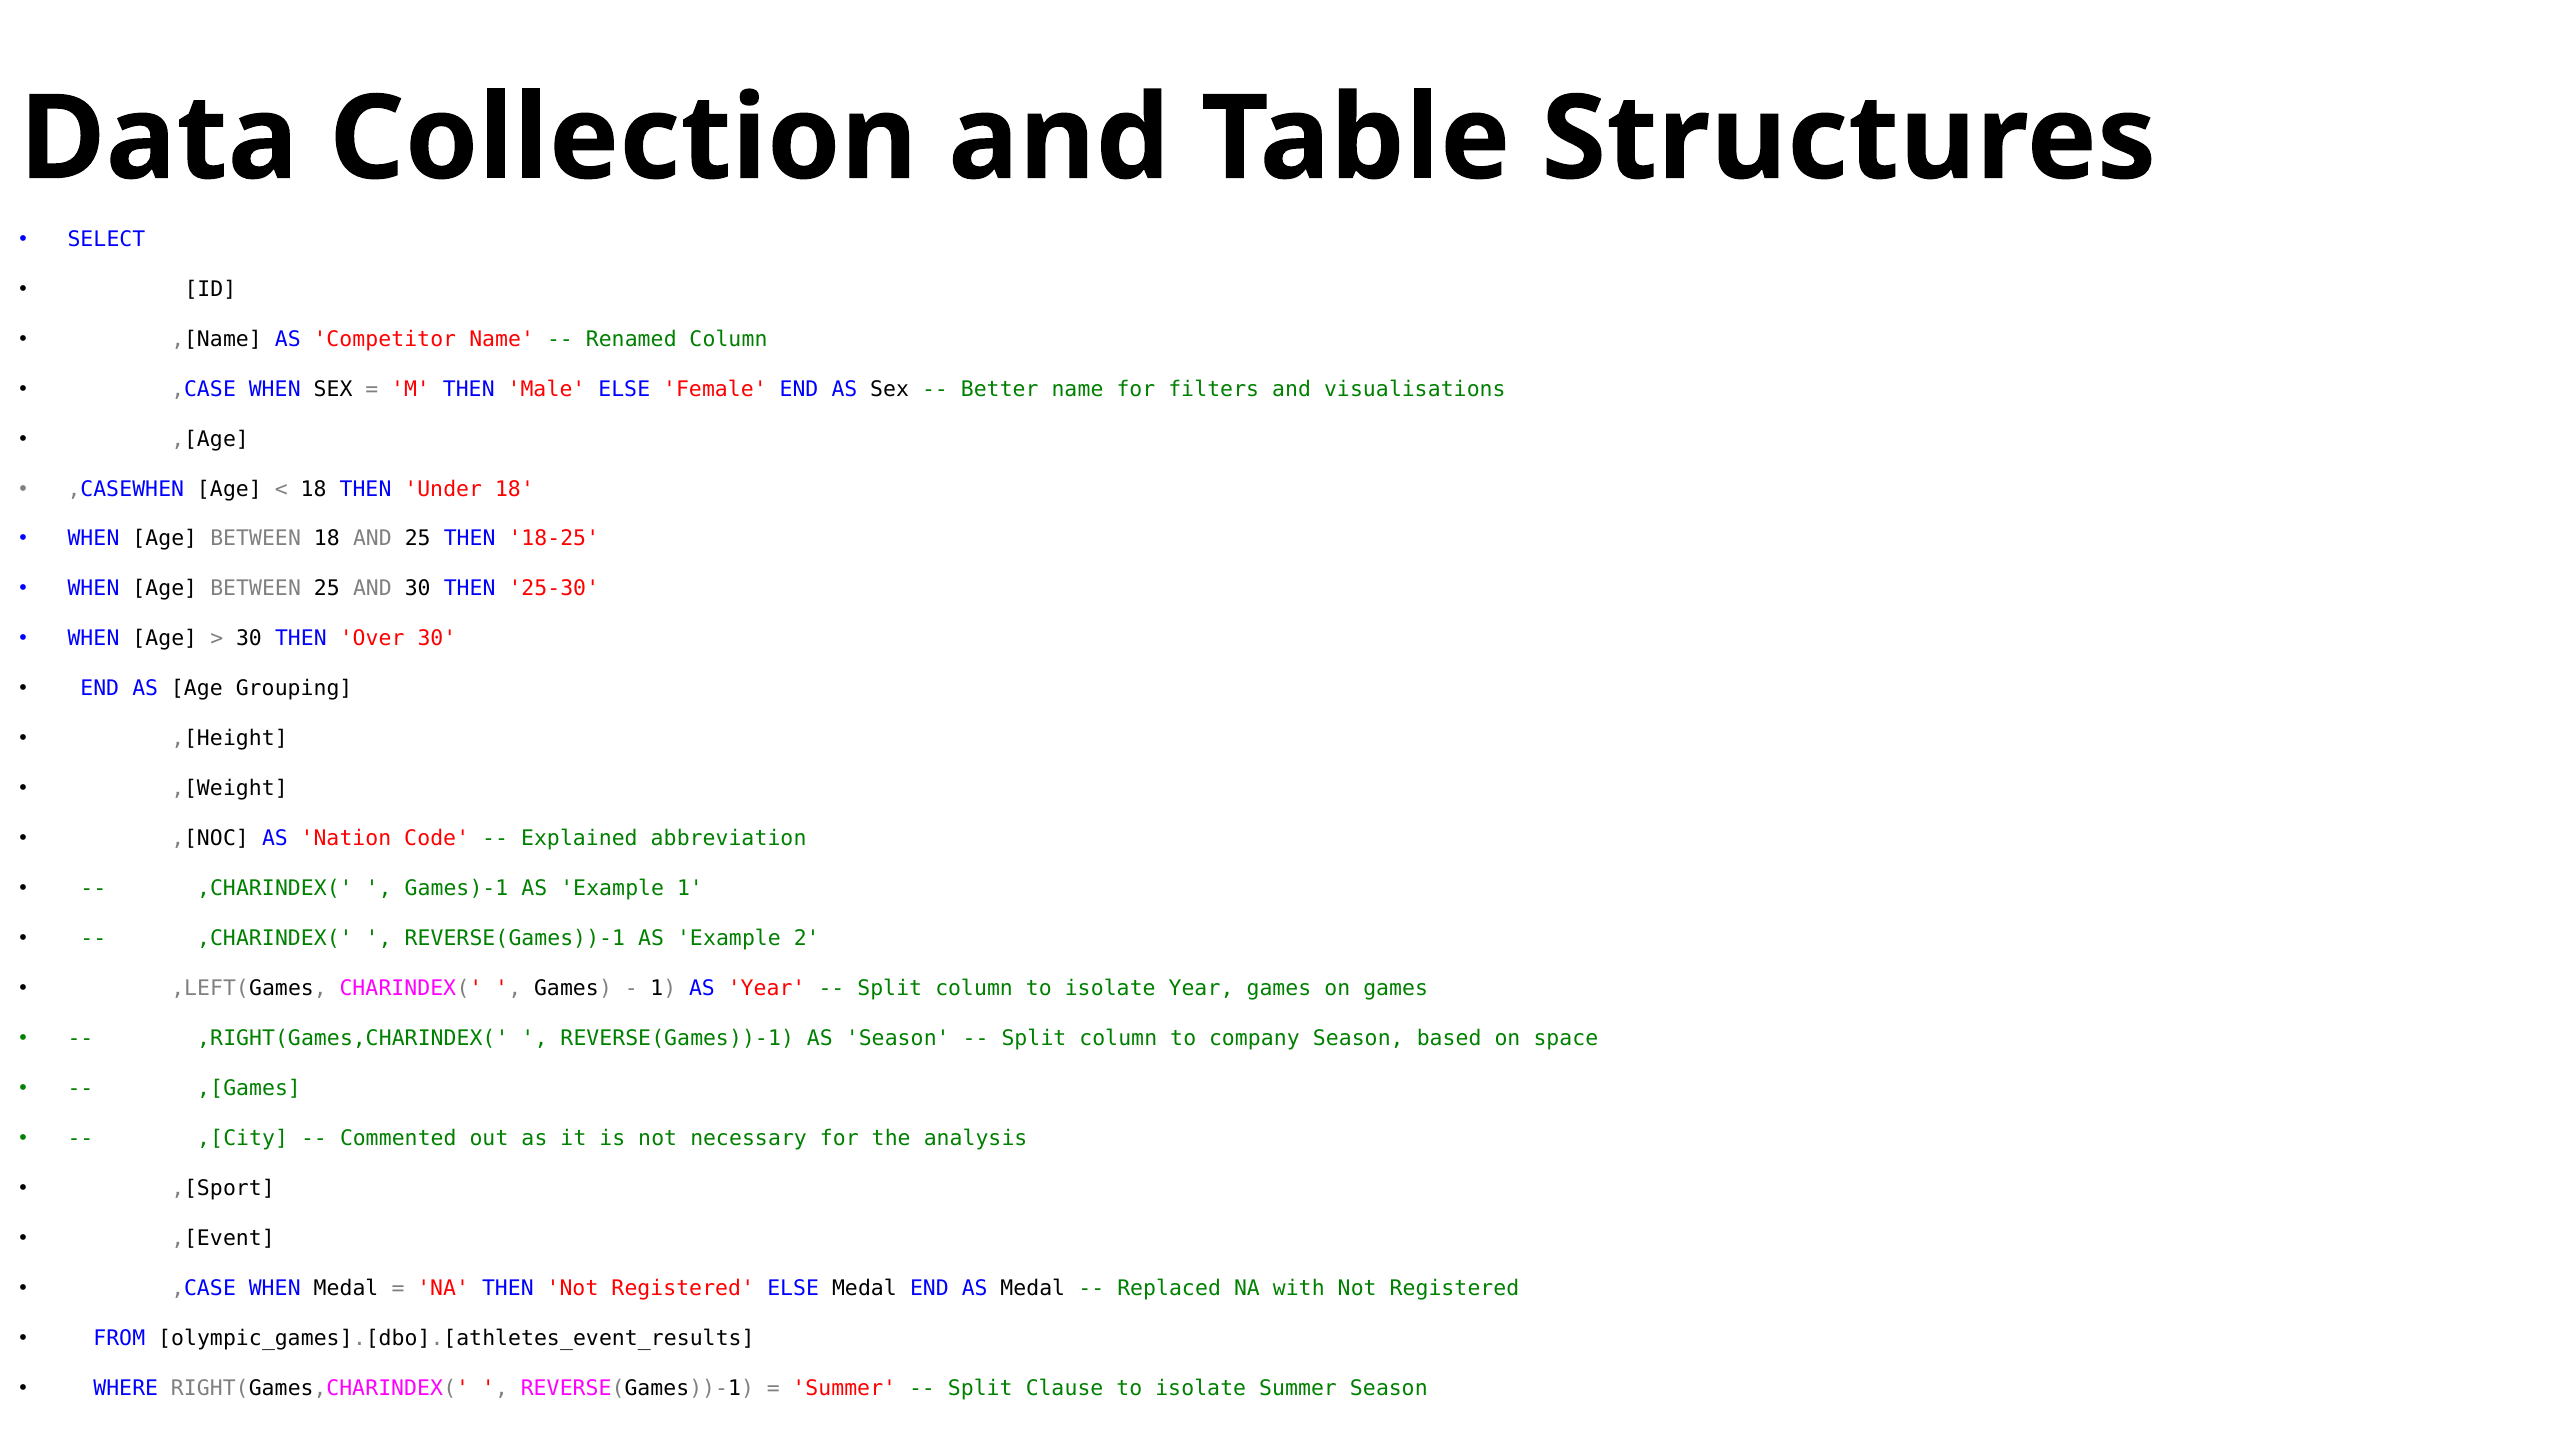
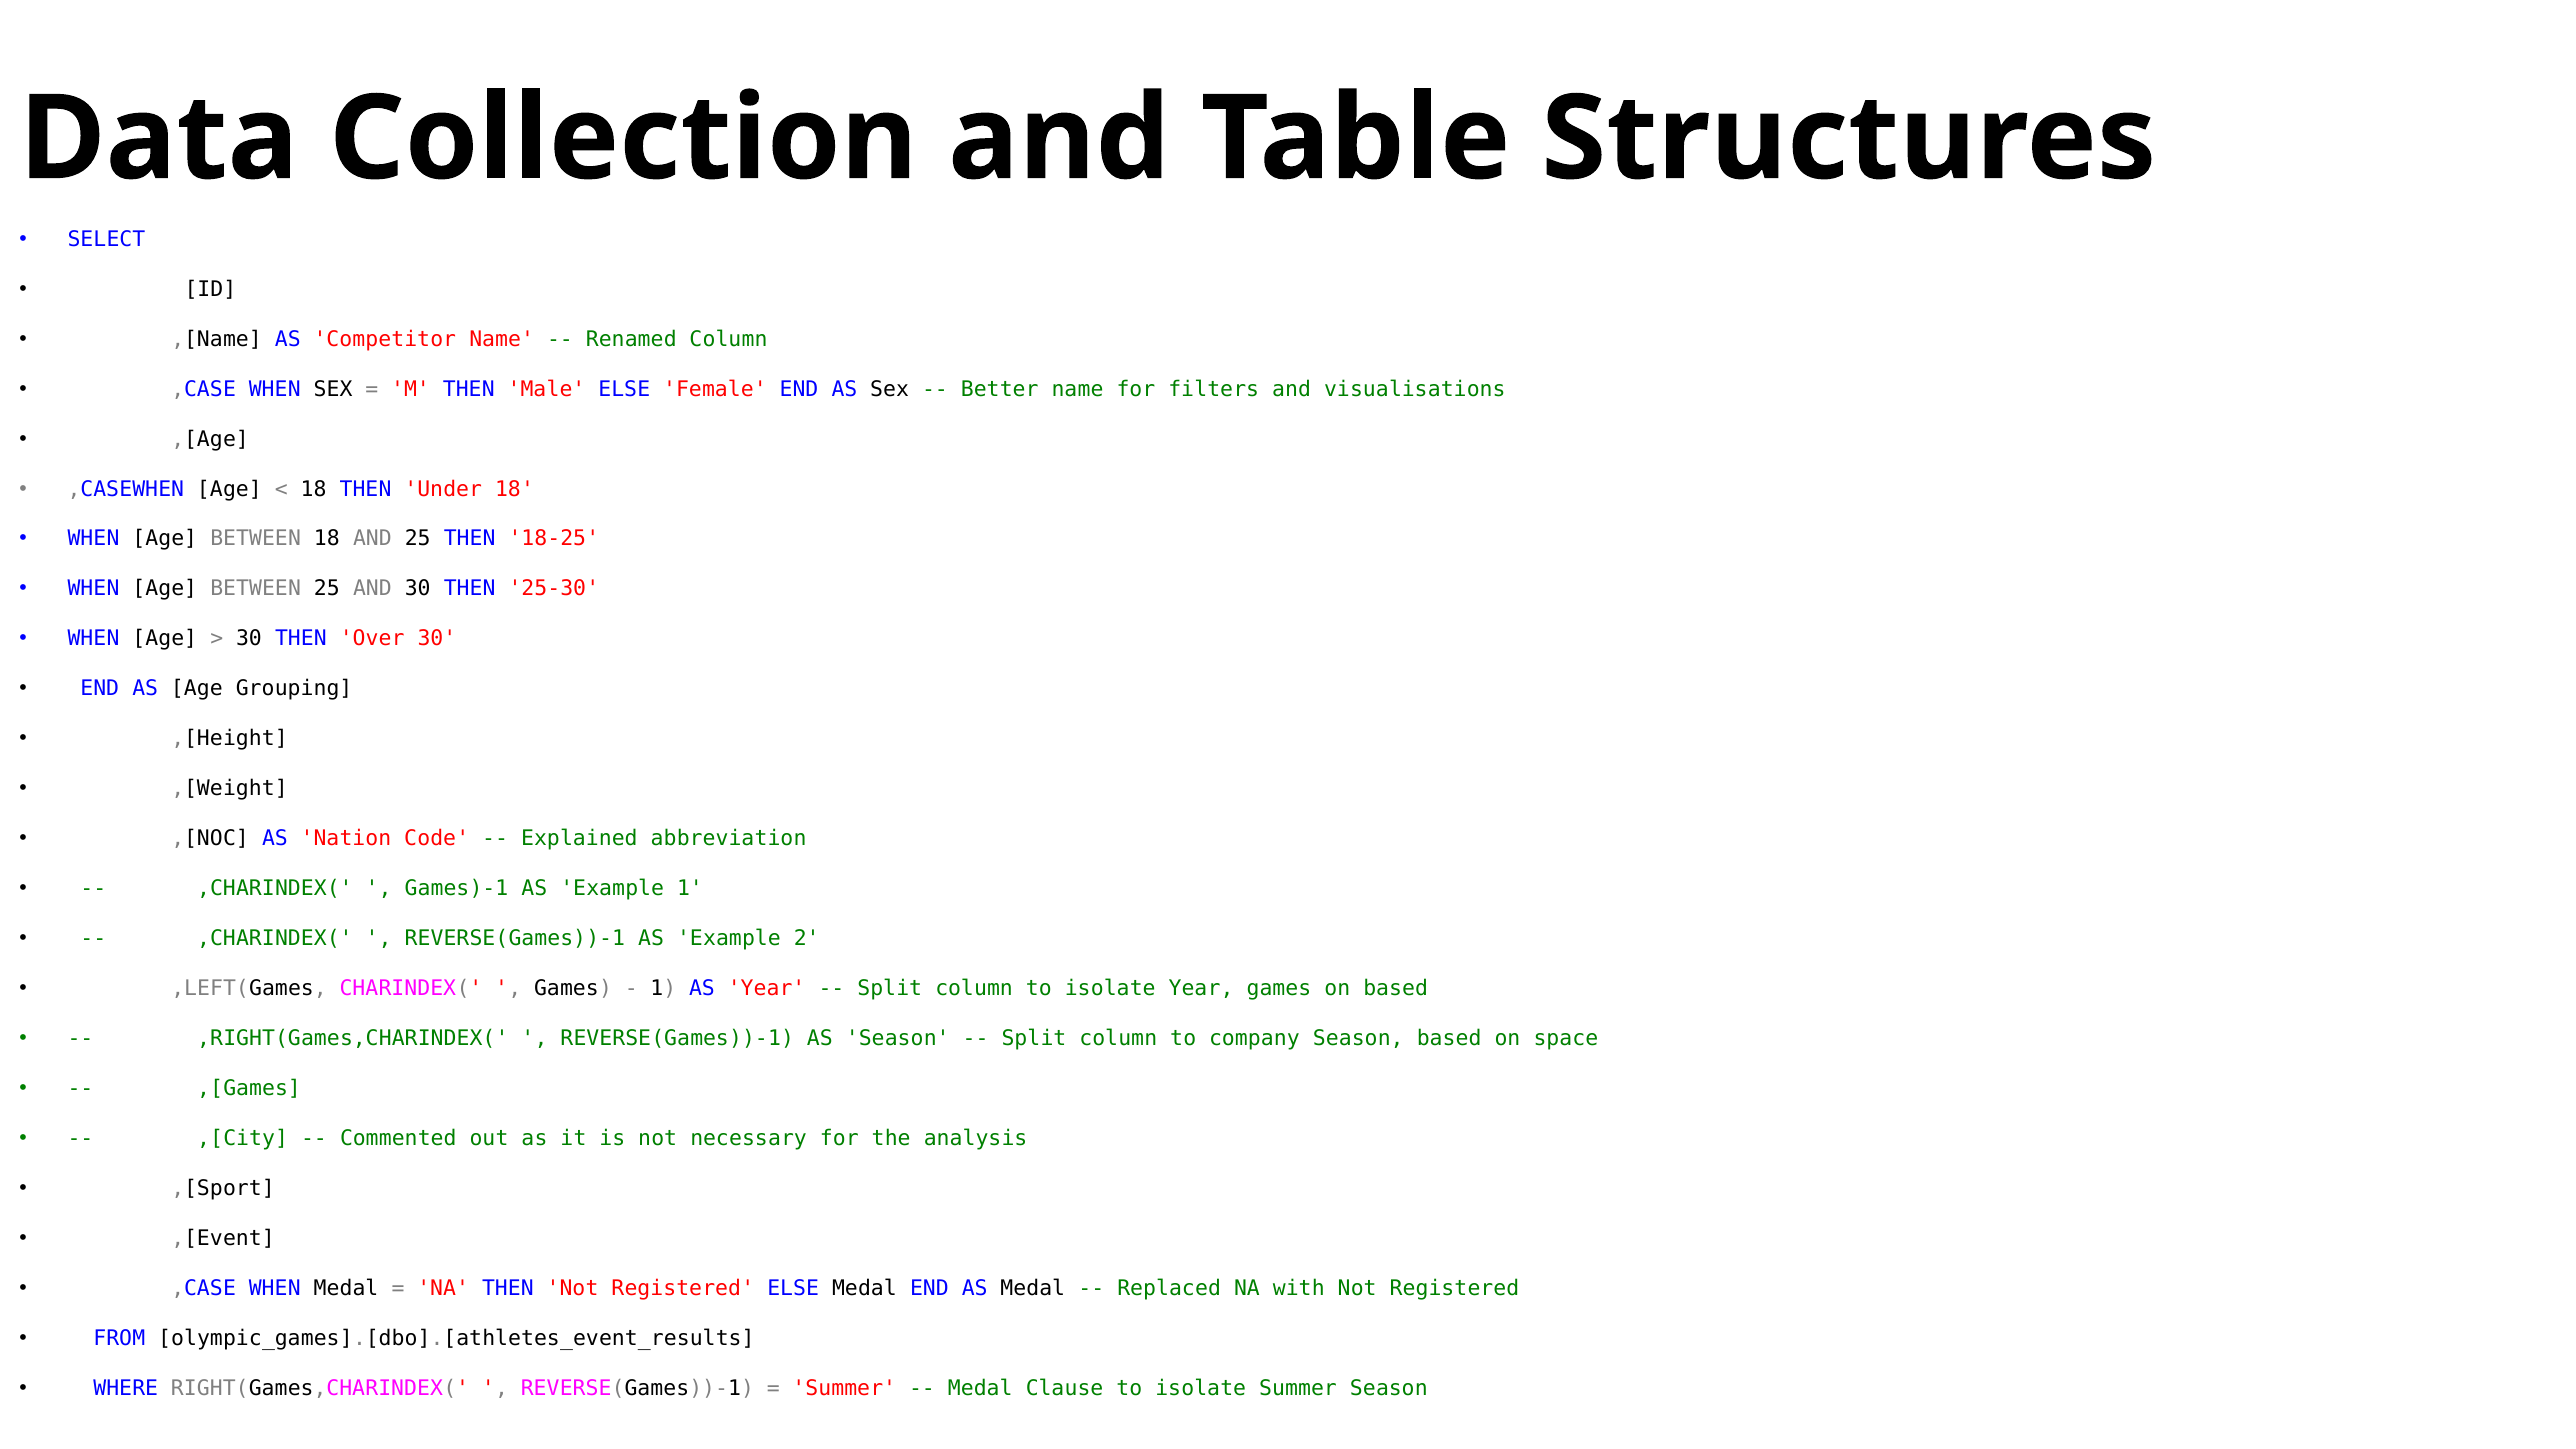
on games: games -> based
Split at (980, 1388): Split -> Medal
